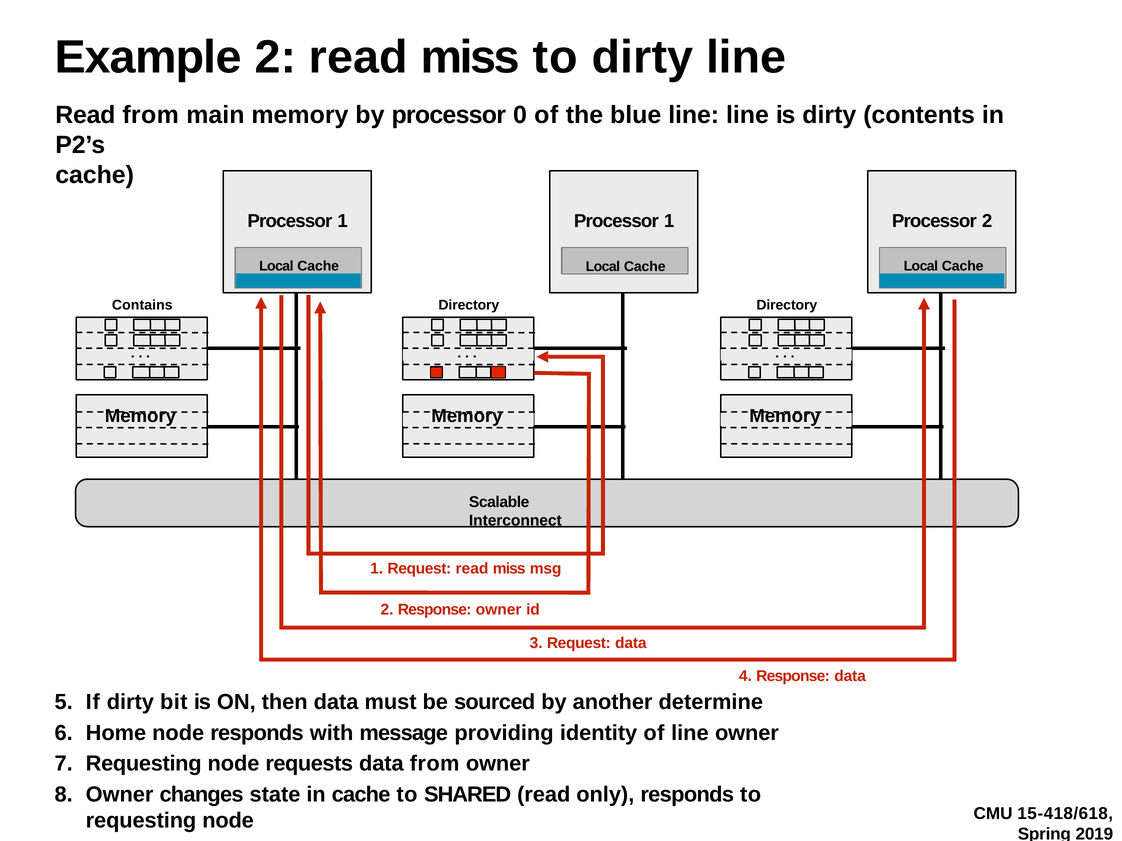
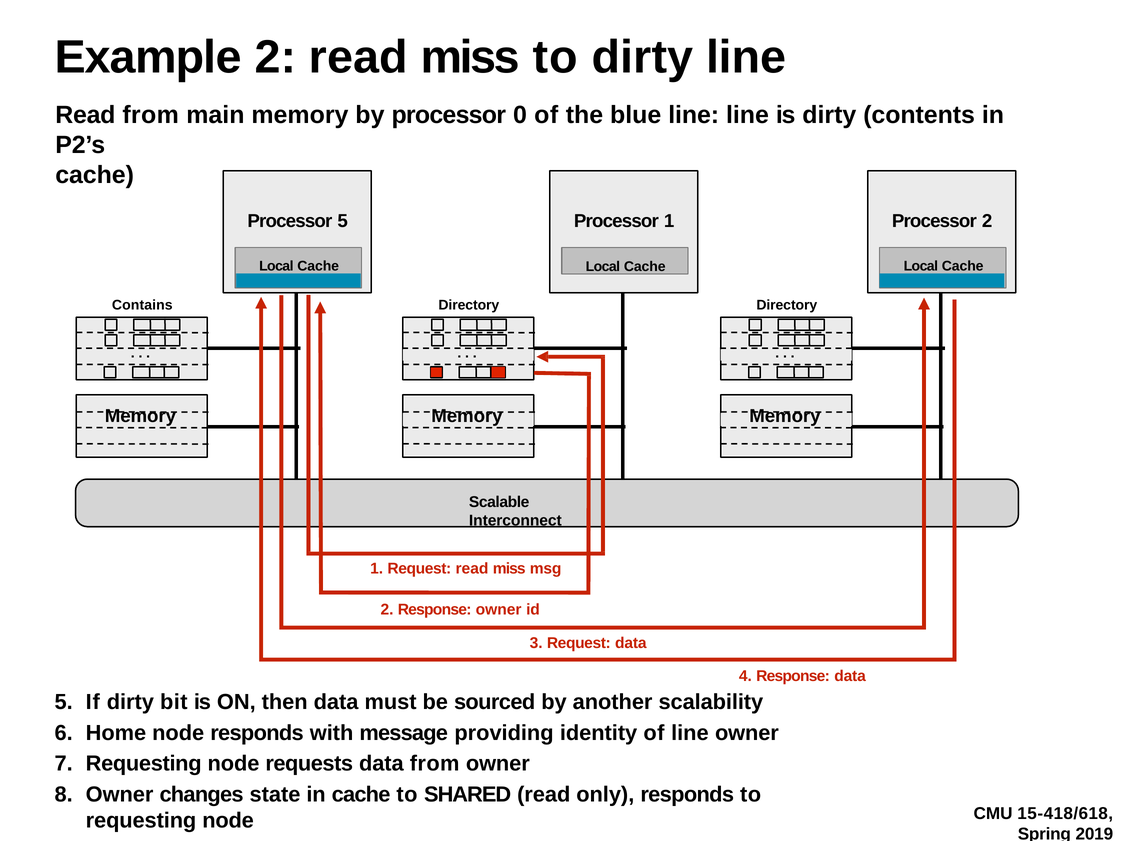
1 at (343, 221): 1 -> 5
determine: determine -> scalability
